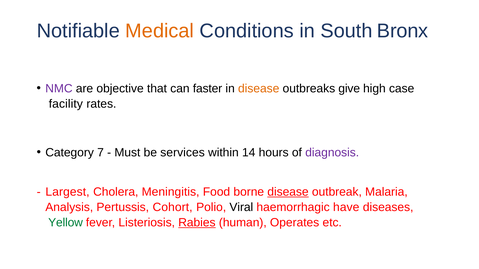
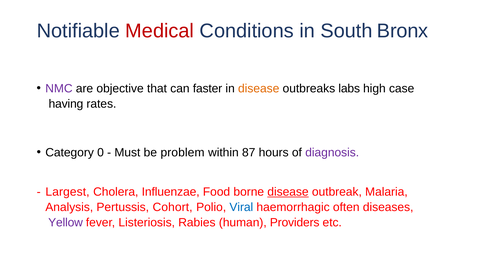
Medical colour: orange -> red
give: give -> labs
facility: facility -> having
7: 7 -> 0
services: services -> problem
14: 14 -> 87
Meningitis: Meningitis -> Influenzae
Viral colour: black -> blue
have: have -> often
Yellow colour: green -> purple
Rabies underline: present -> none
Operates: Operates -> Providers
